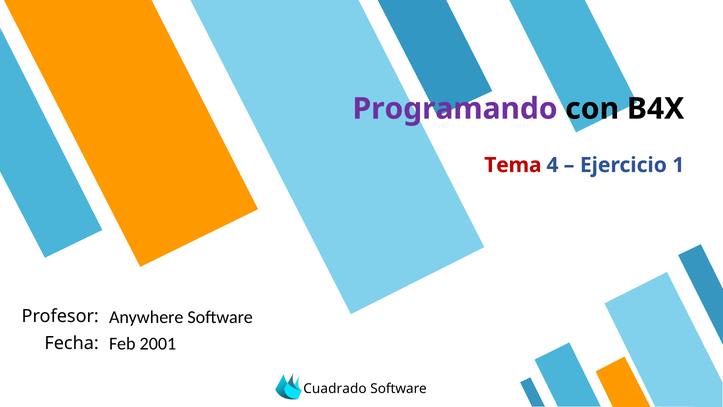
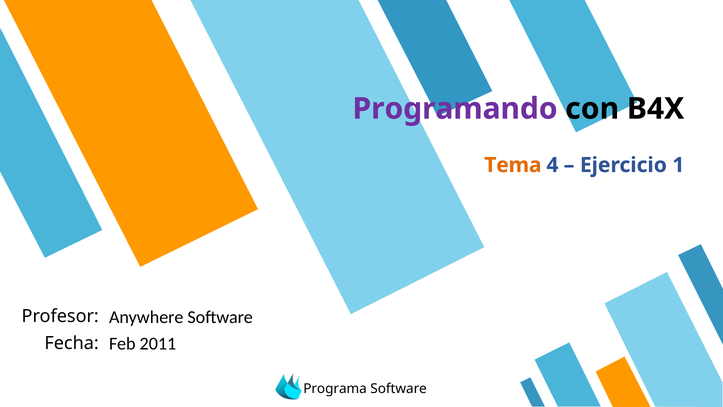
Tema colour: red -> orange
2001: 2001 -> 2011
Cuadrado: Cuadrado -> Programa
